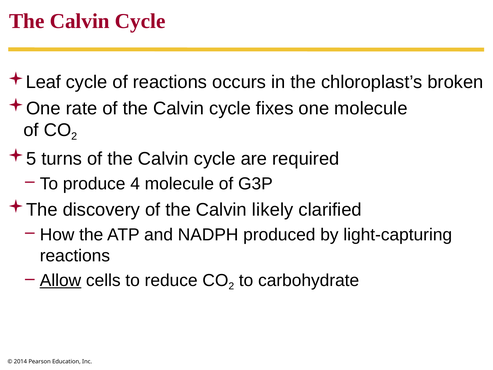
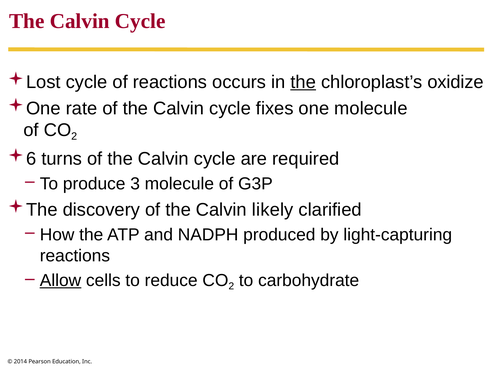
Leaf: Leaf -> Lost
the at (303, 82) underline: none -> present
broken: broken -> oxidize
5: 5 -> 6
4: 4 -> 3
